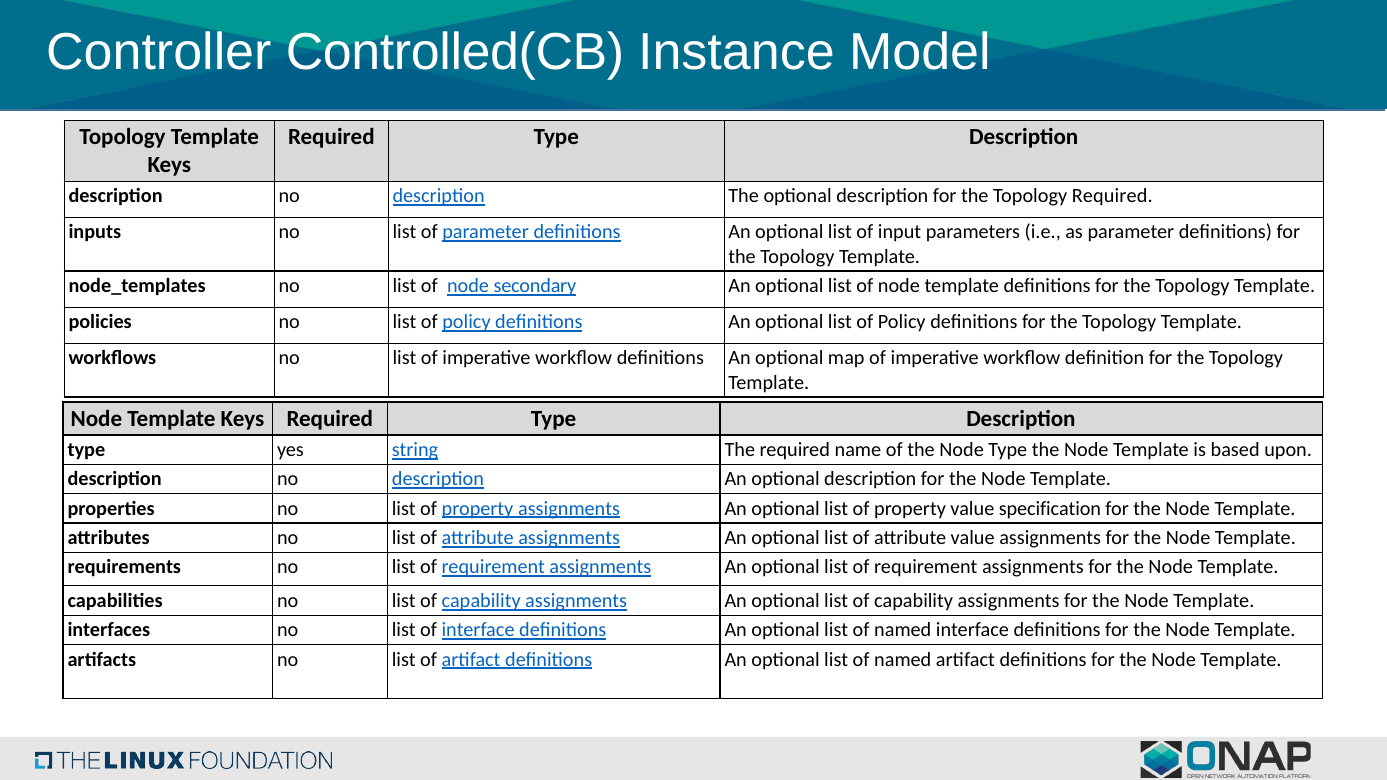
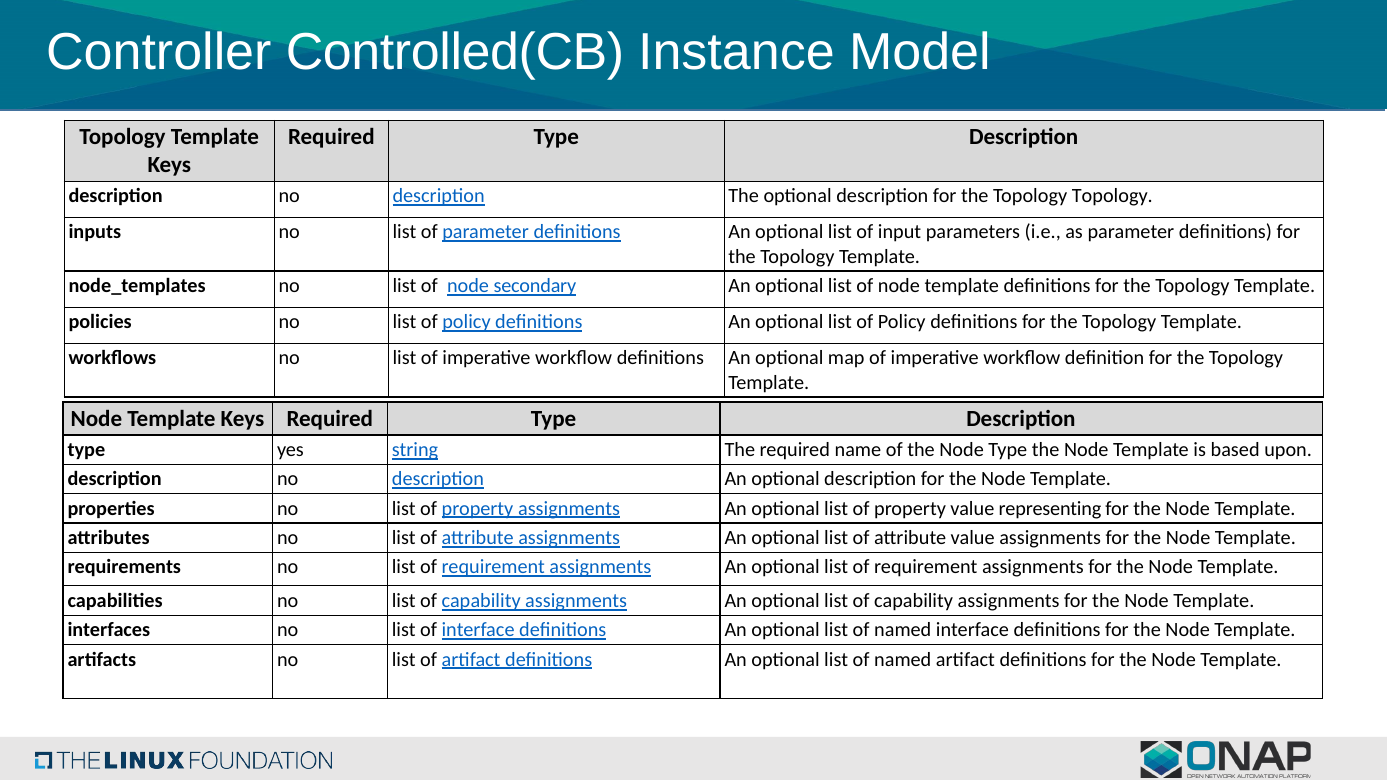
Topology Required: Required -> Topology
specification: specification -> representing
